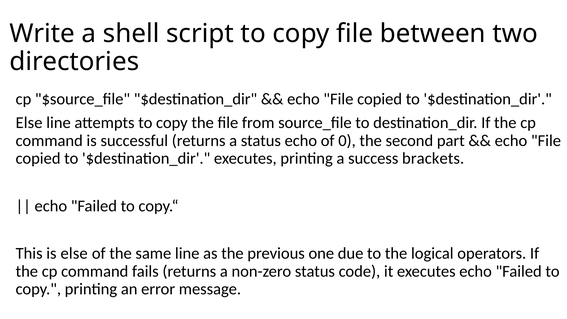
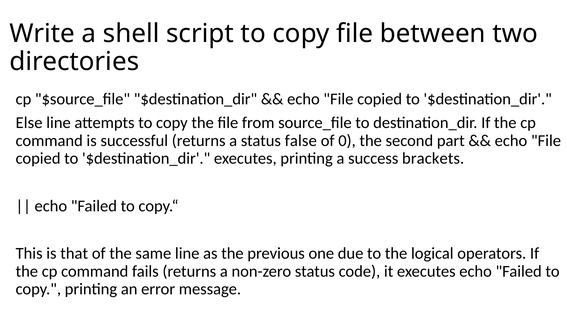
status echo: echo -> false
is else: else -> that
